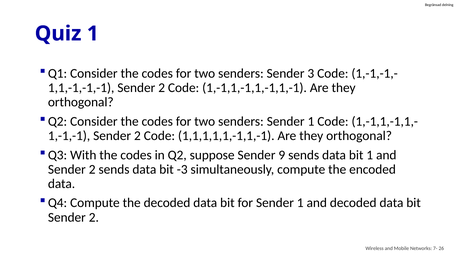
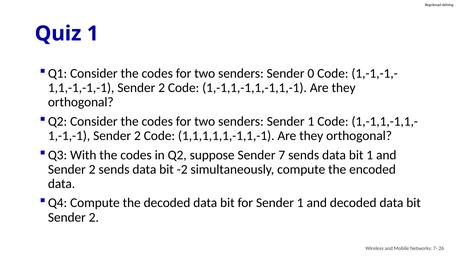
3: 3 -> 0
9: 9 -> 7
-3: -3 -> -2
